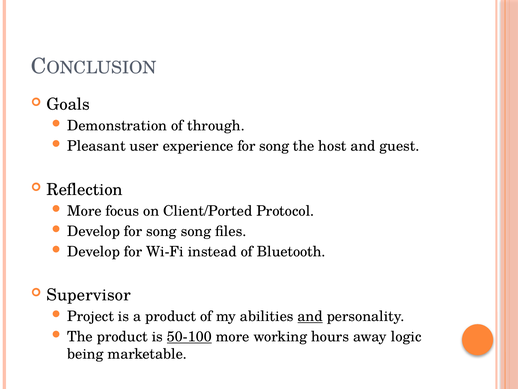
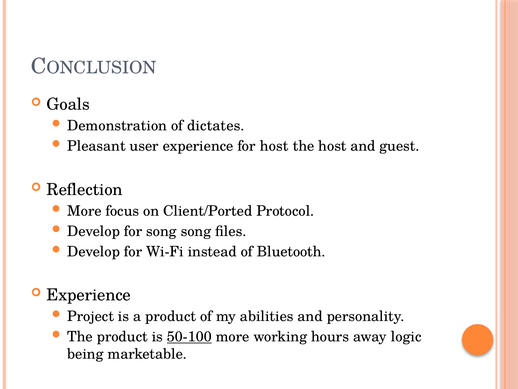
through: through -> dictates
experience for song: song -> host
Supervisor at (89, 295): Supervisor -> Experience
and at (310, 316) underline: present -> none
